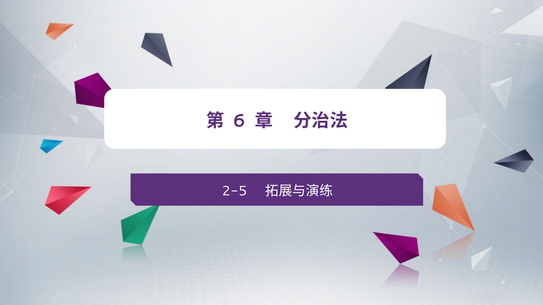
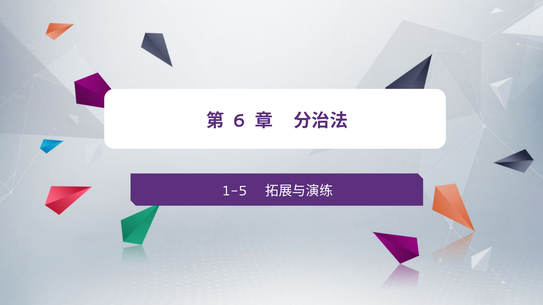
2-5: 2-5 -> 1-5
